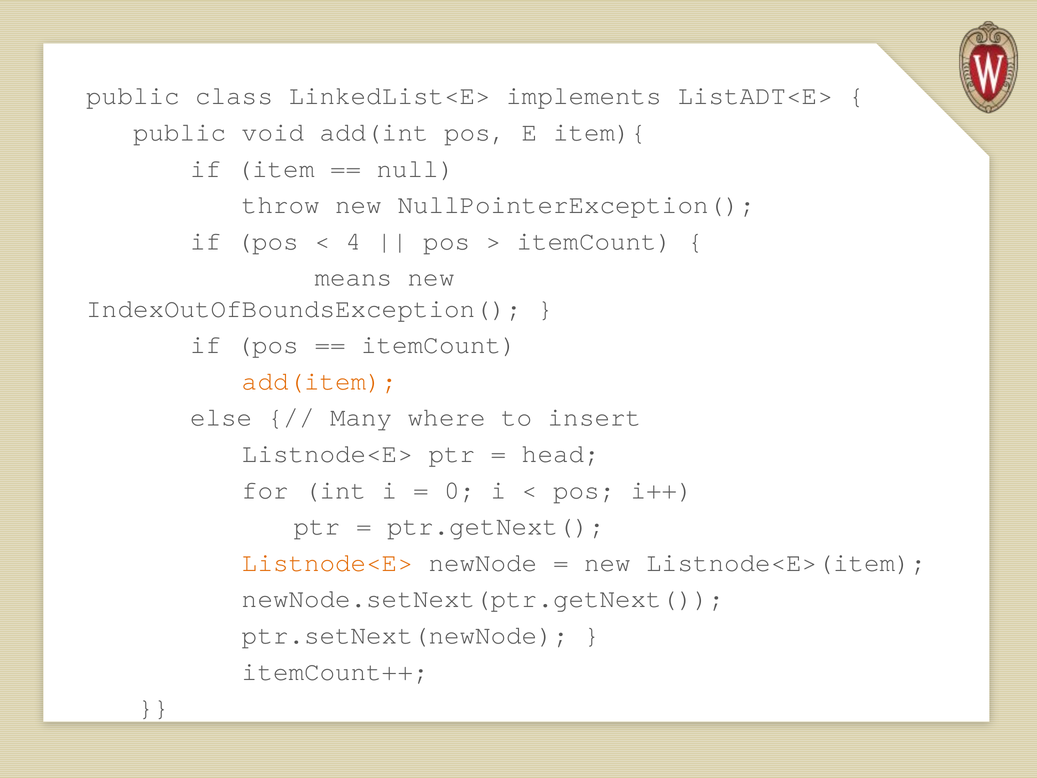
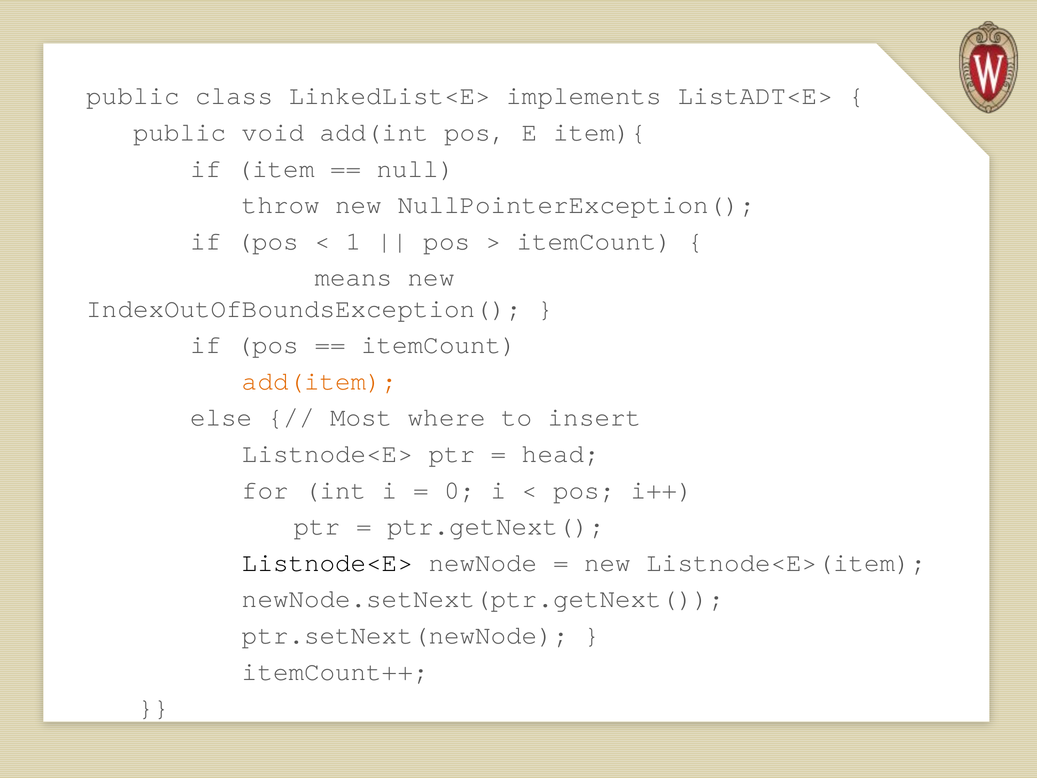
4: 4 -> 1
Many: Many -> Most
Listnode<E> at (328, 562) colour: orange -> black
